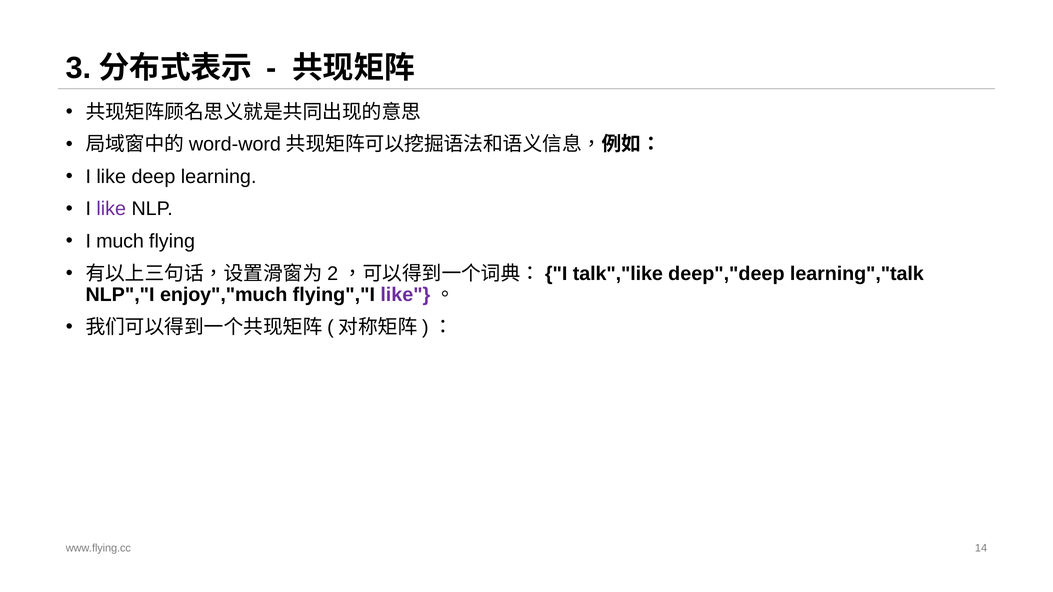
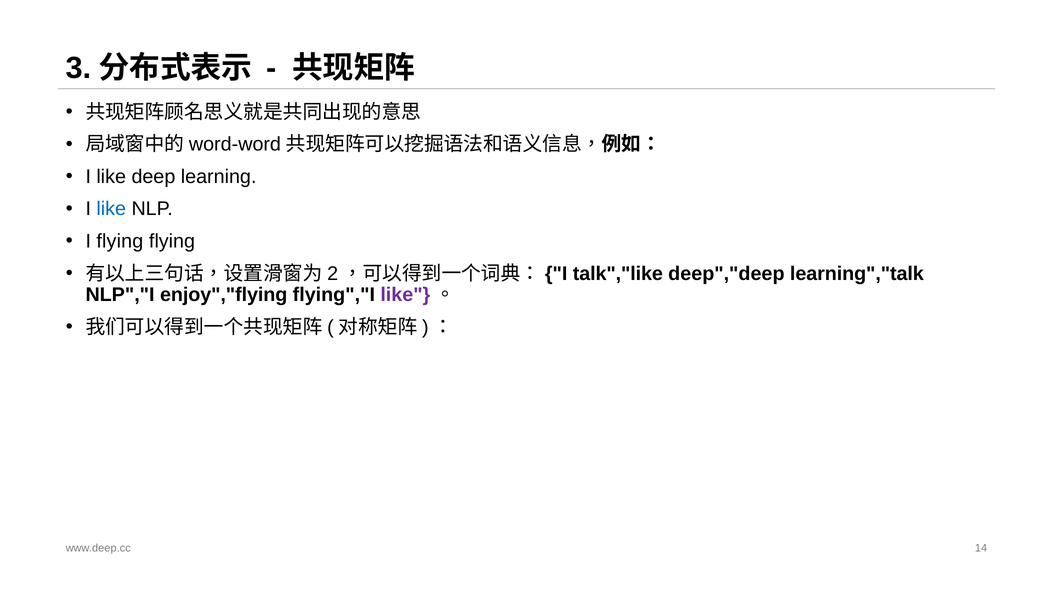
like at (111, 209) colour: purple -> blue
I much: much -> flying
enjoy","much: enjoy","much -> enjoy","flying
flying.cc: flying.cc -> deep.cc
